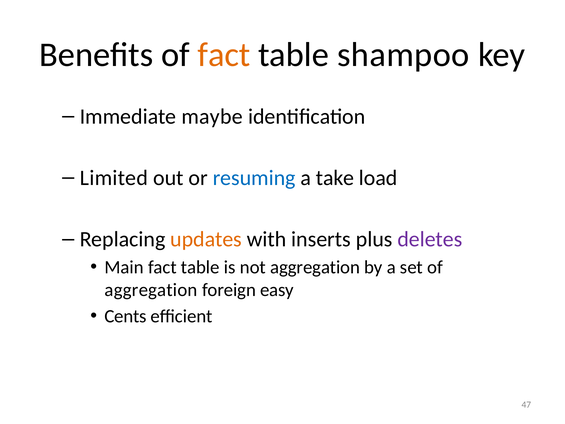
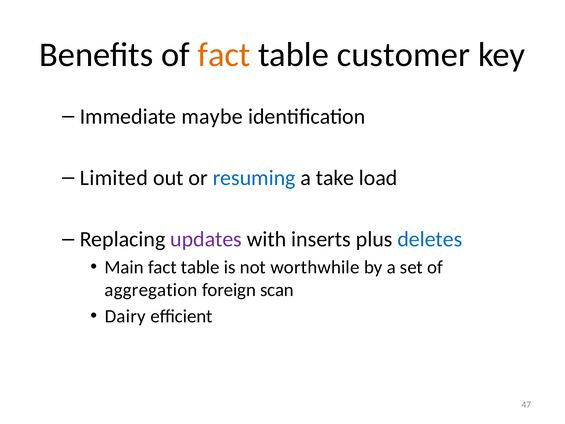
shampoo: shampoo -> customer
updates colour: orange -> purple
deletes colour: purple -> blue
not aggregation: aggregation -> worthwhile
easy: easy -> scan
Cents: Cents -> Dairy
